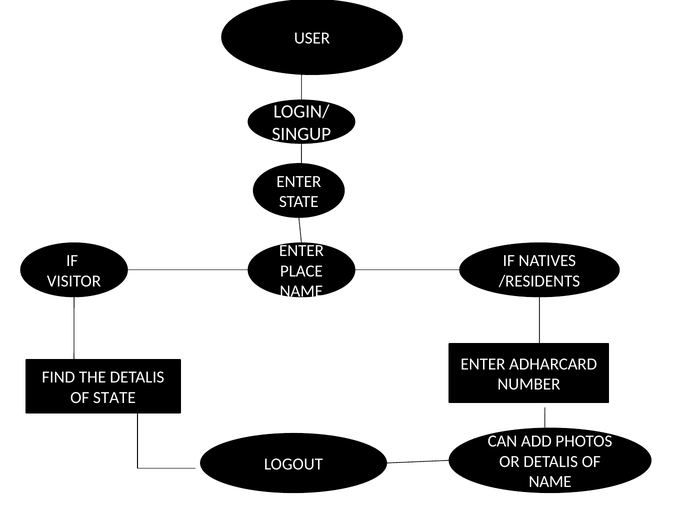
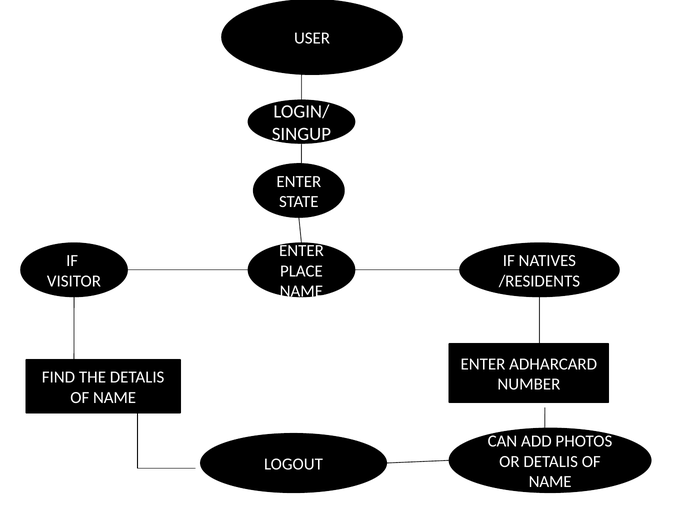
STATE at (114, 397): STATE -> NAME
